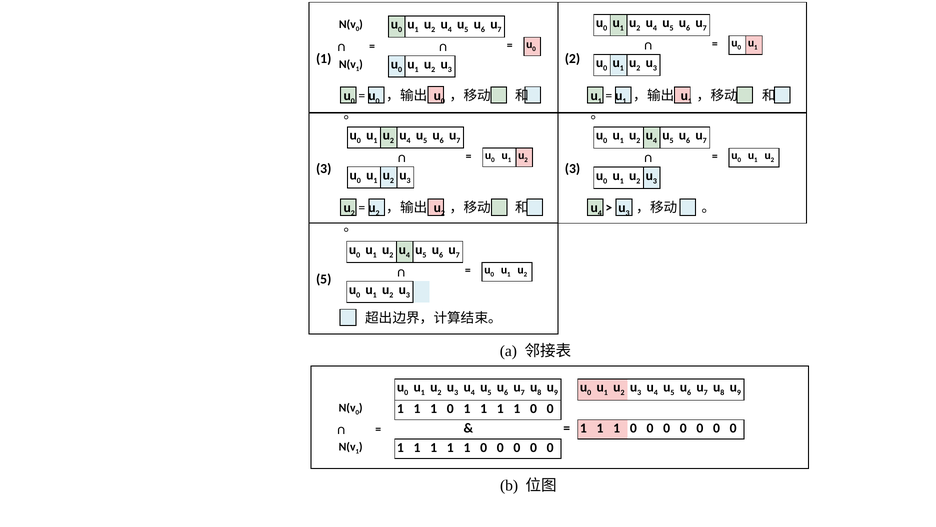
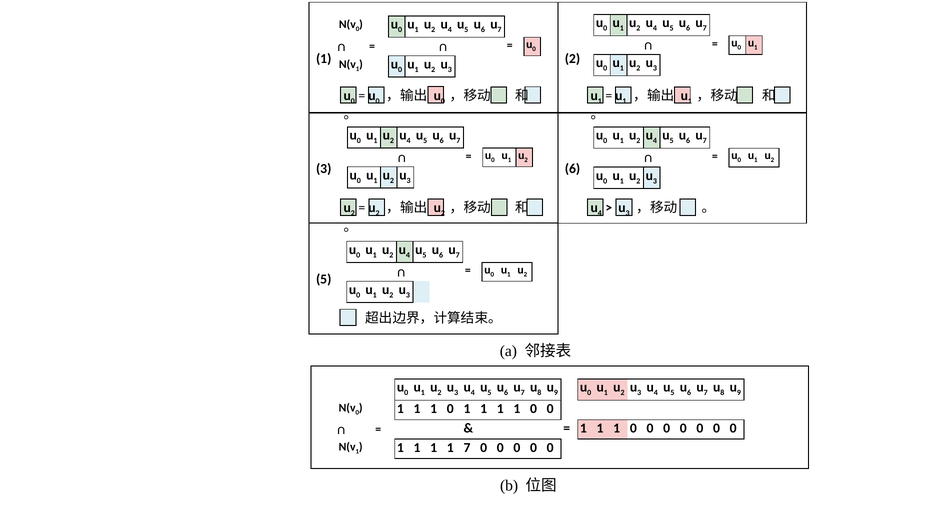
3 3: 3 -> 6
1 at (467, 447): 1 -> 7
